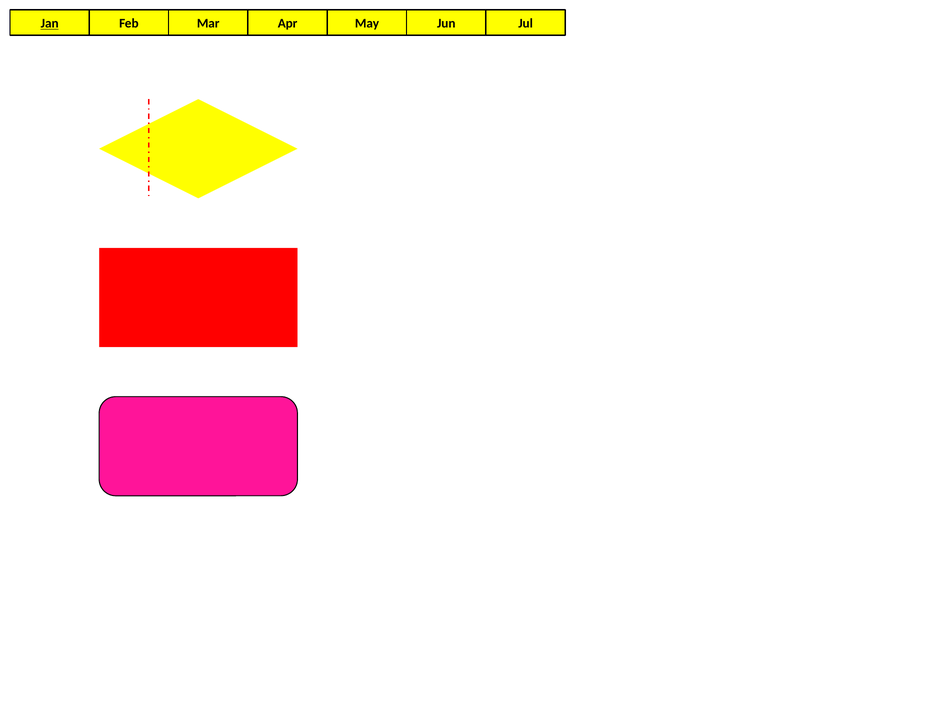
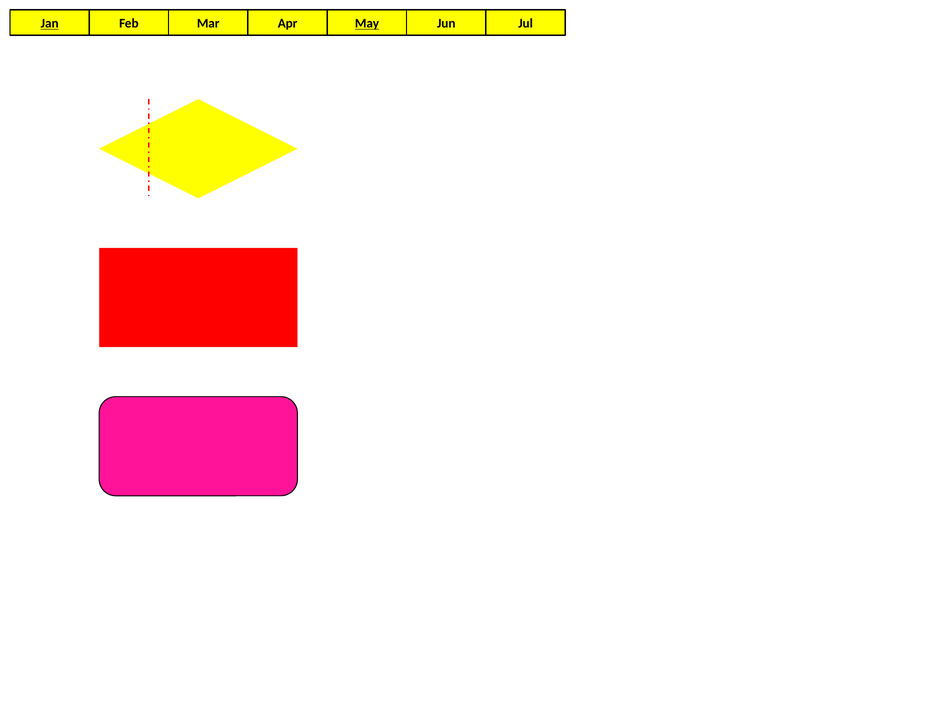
May underline: none -> present
